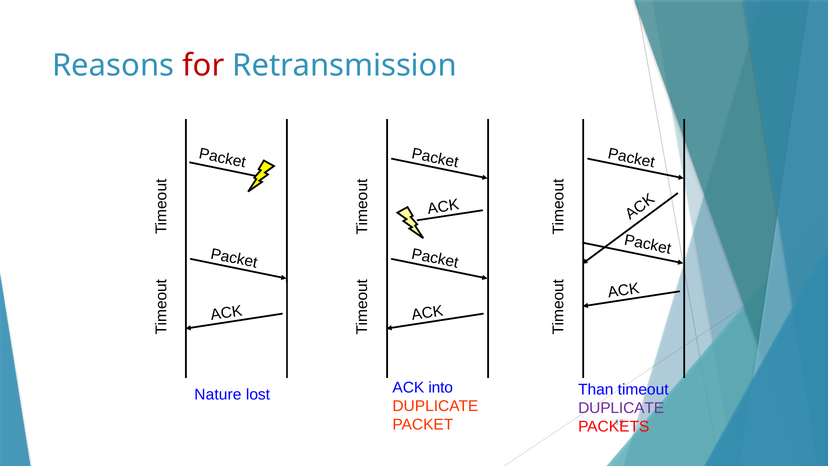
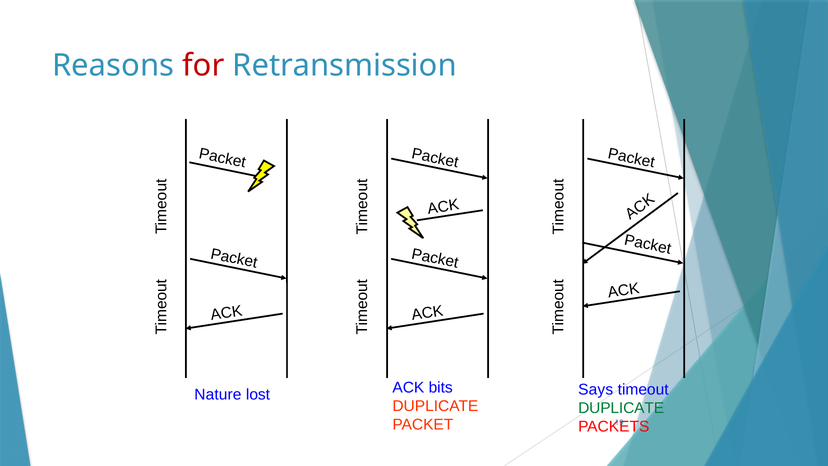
into: into -> bits
Than: Than -> Says
DUPLICATE at (621, 408) colour: purple -> green
